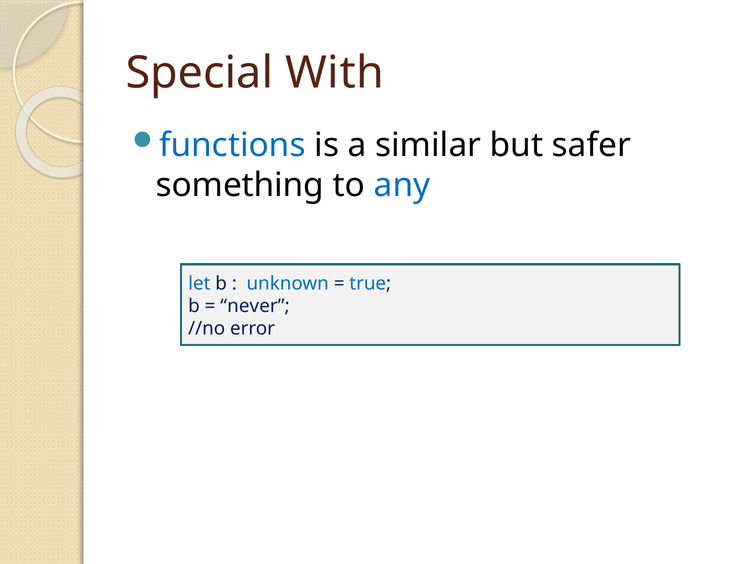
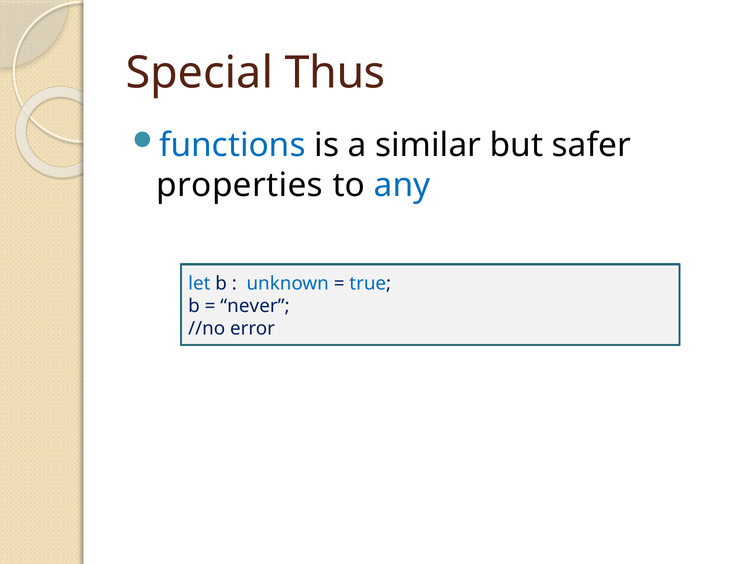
With: With -> Thus
something: something -> properties
